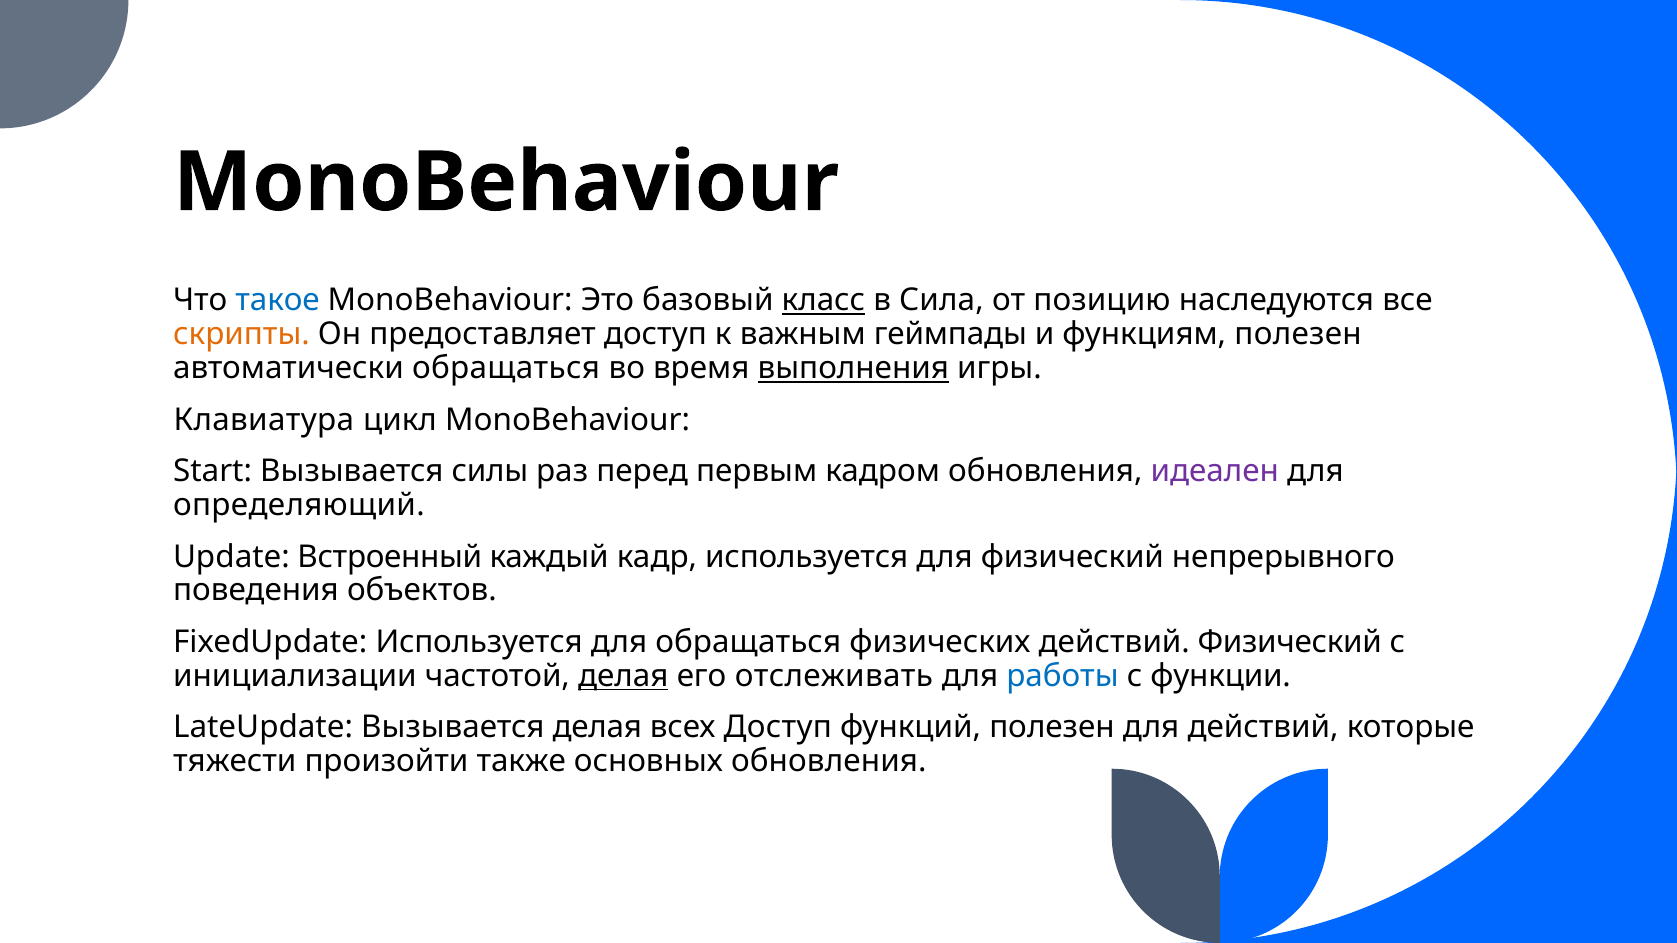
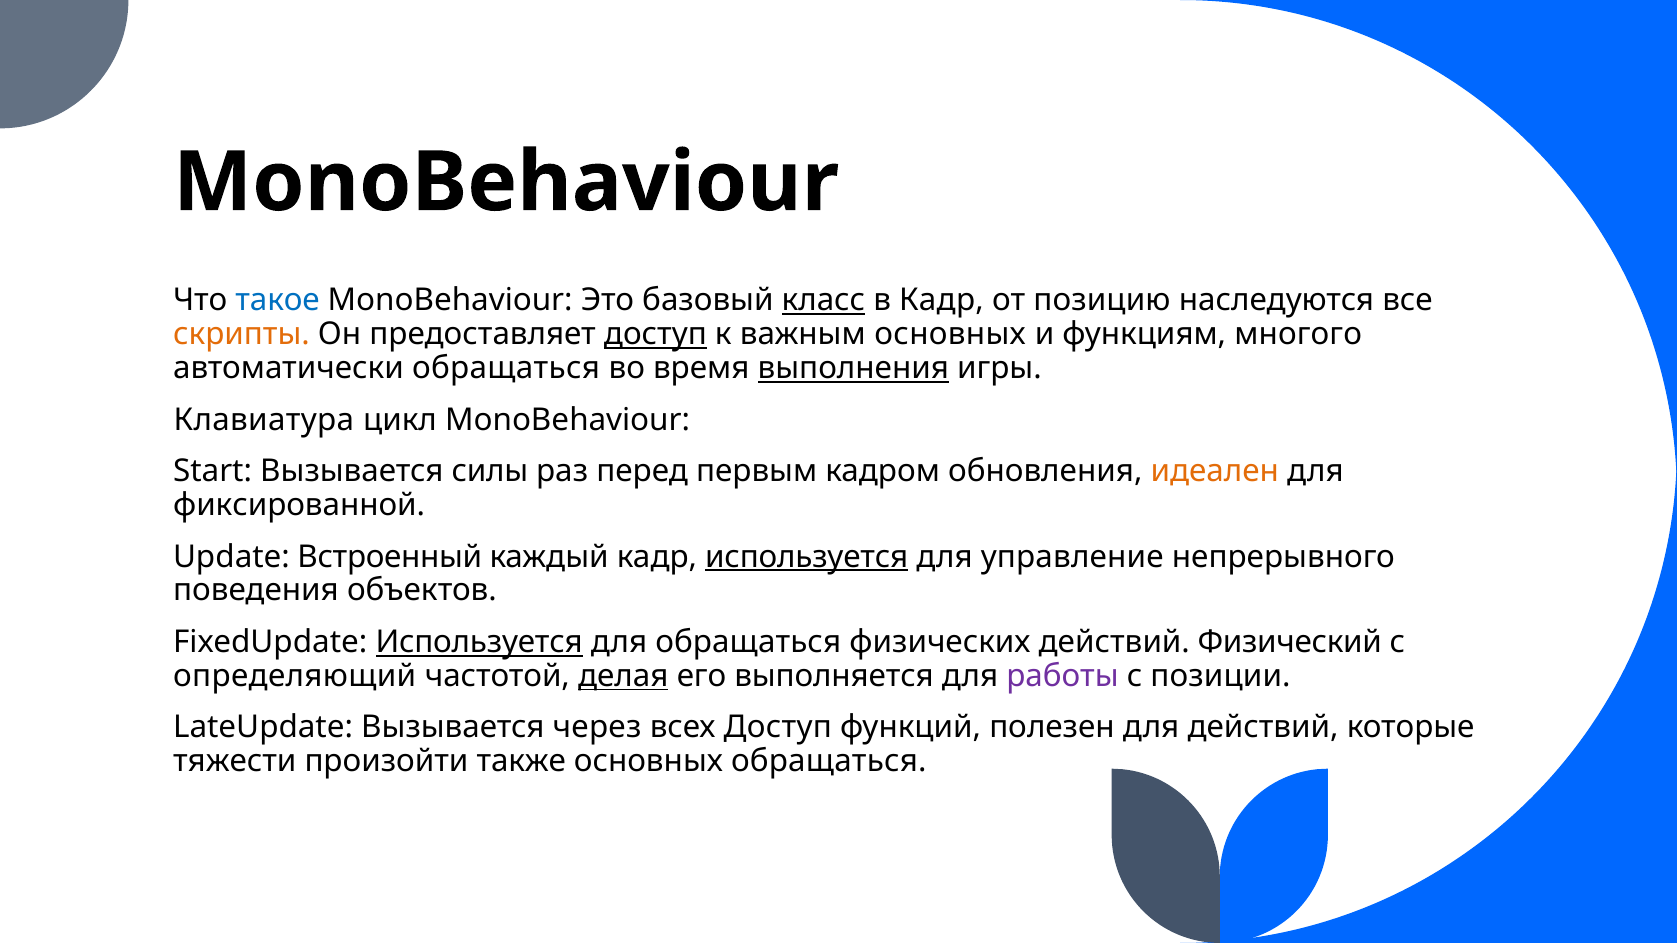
в Сила: Сила -> Кадр
доступ at (655, 335) underline: none -> present
важным геймпады: геймпады -> основных
функциям полезен: полезен -> многого
идеален colour: purple -> orange
определяющий: определяющий -> фиксированной
используется at (807, 557) underline: none -> present
для физический: физический -> управление
Используется at (479, 642) underline: none -> present
инициализации: инициализации -> определяющий
отслеживать: отслеживать -> выполняется
работы colour: blue -> purple
функции: функции -> позиции
Вызывается делая: делая -> через
основных обновления: обновления -> обращаться
